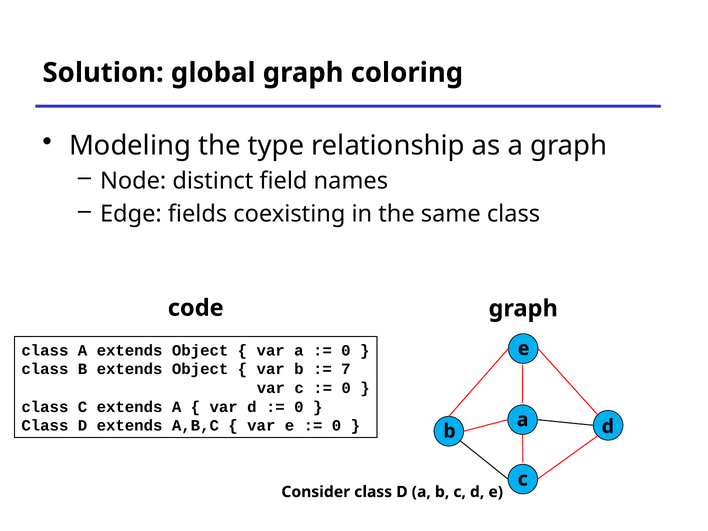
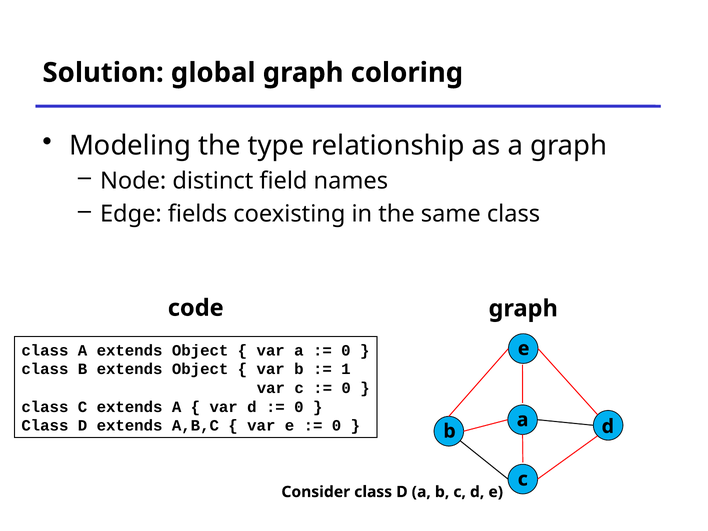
7: 7 -> 1
